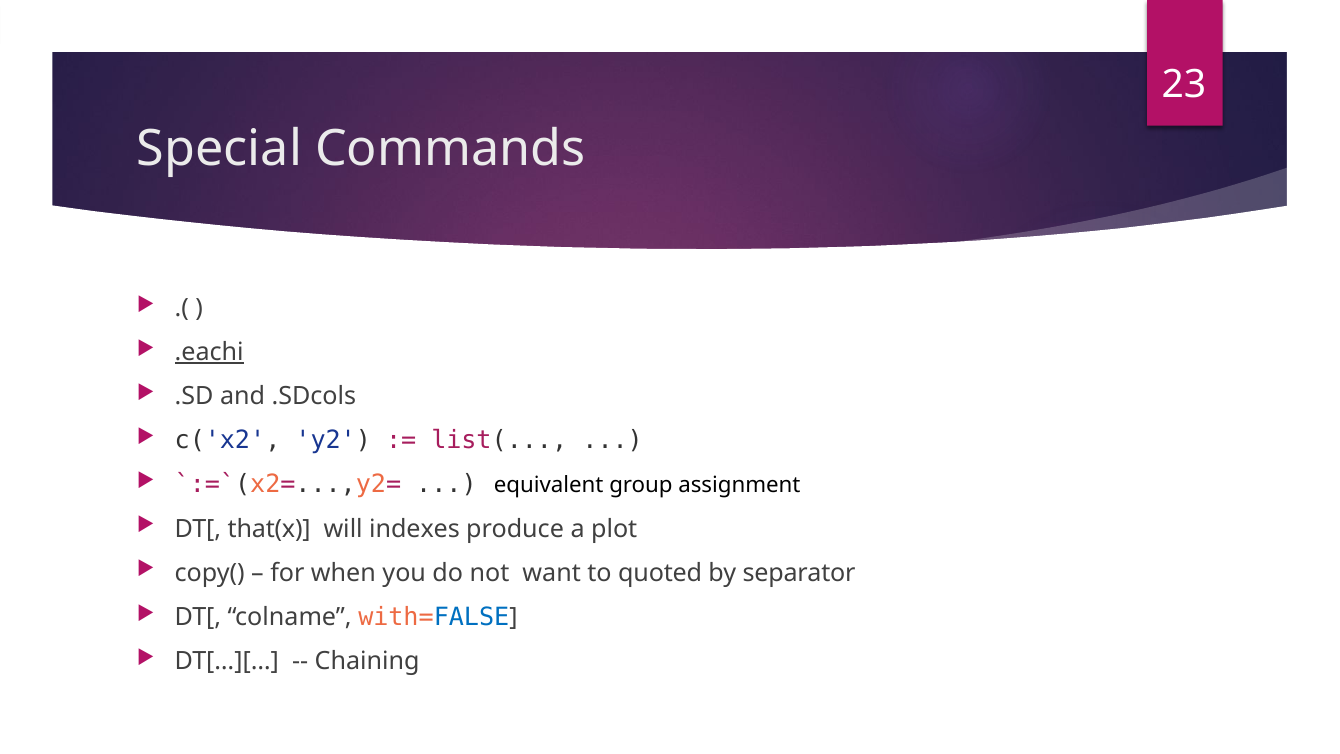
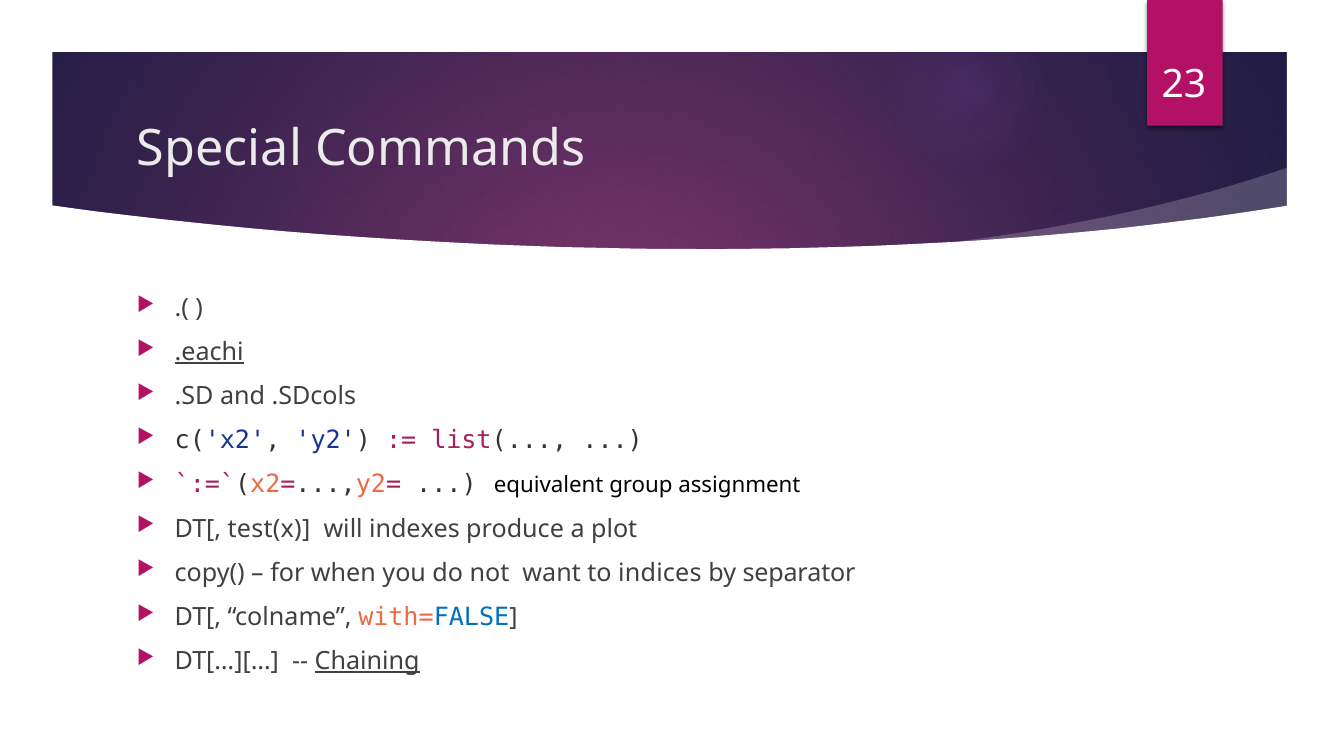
that(x: that(x -> test(x
quoted: quoted -> indices
Chaining underline: none -> present
